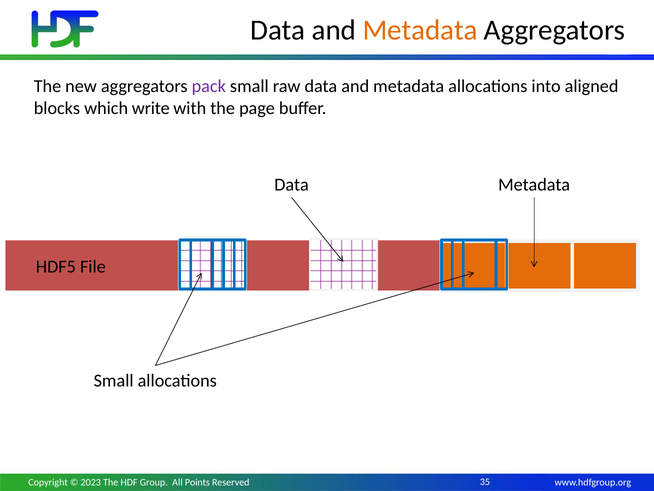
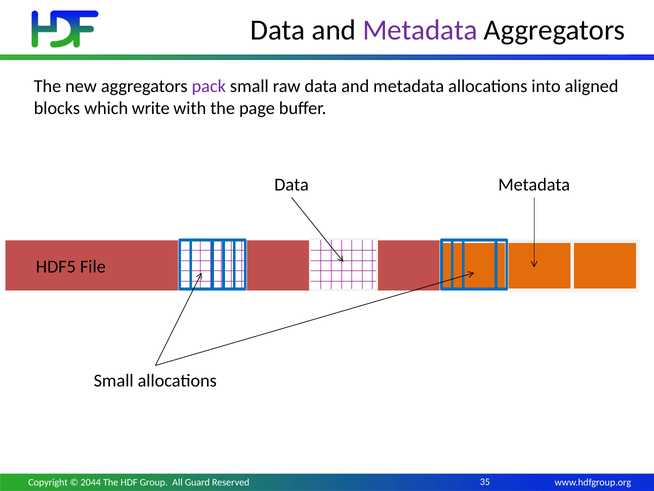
Metadata at (420, 30) colour: orange -> purple
2023: 2023 -> 2044
Points: Points -> Guard
